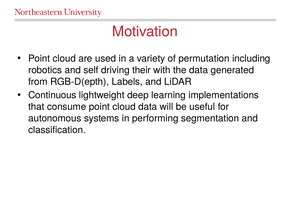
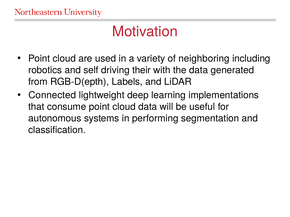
permutation: permutation -> neighboring
Continuous: Continuous -> Connected
